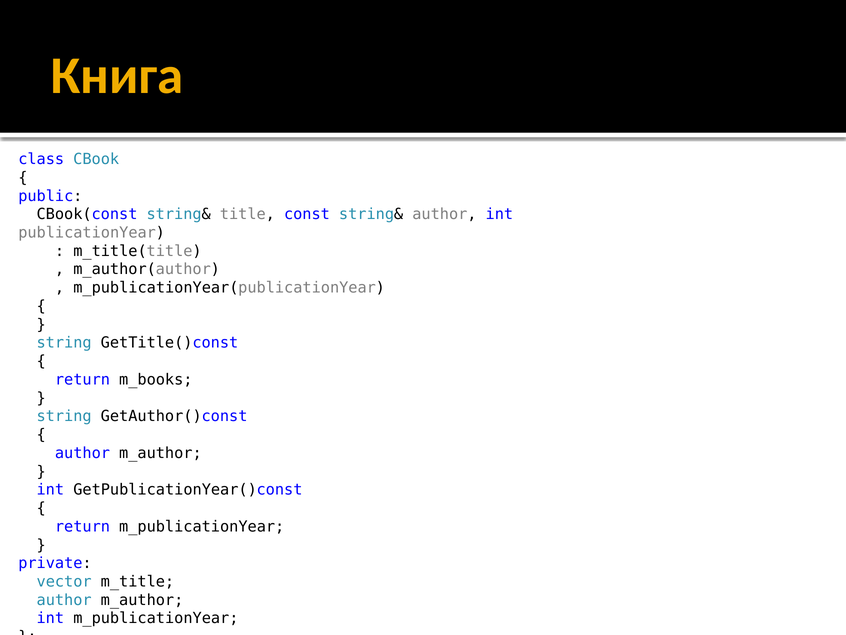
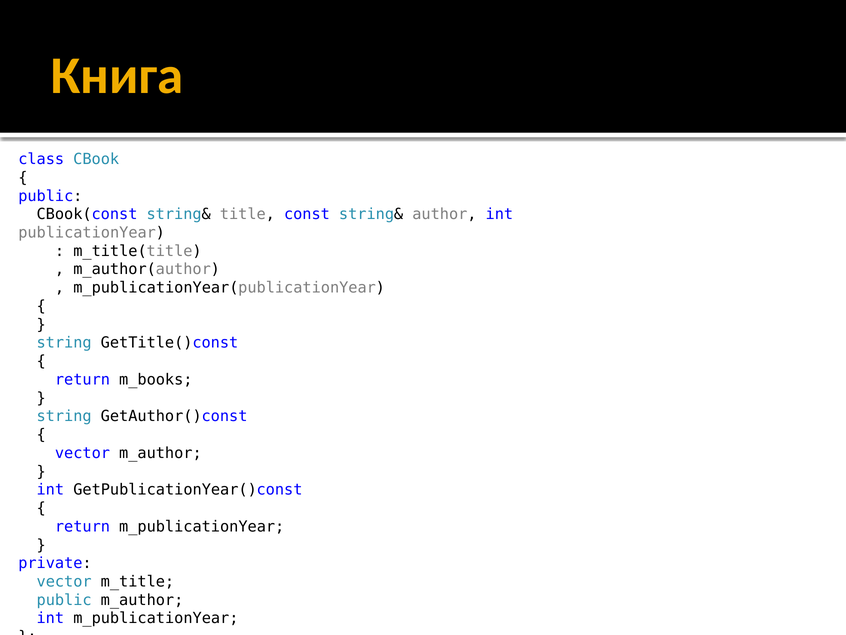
author at (82, 453): author -> vector
author at (64, 600): author -> public
